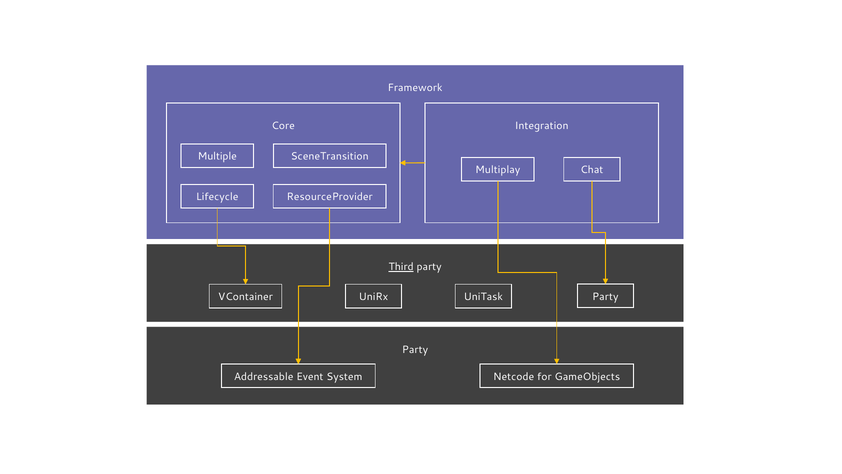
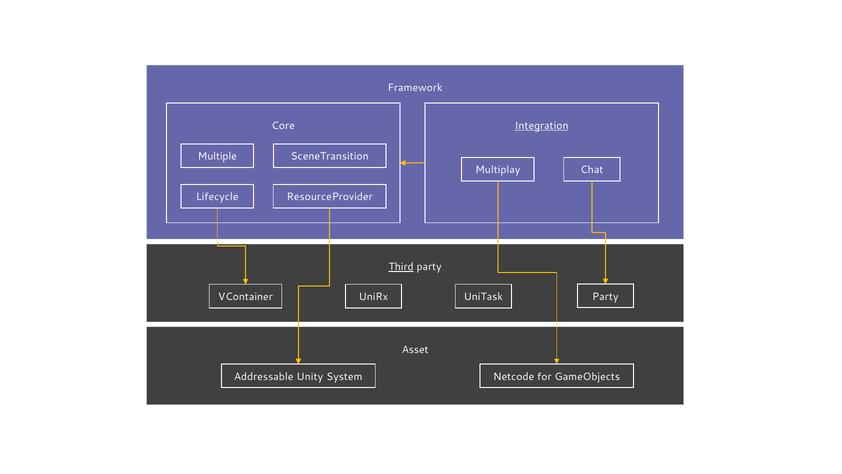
Integration underline: none -> present
Party at (415, 349): Party -> Asset
Event: Event -> Unity
